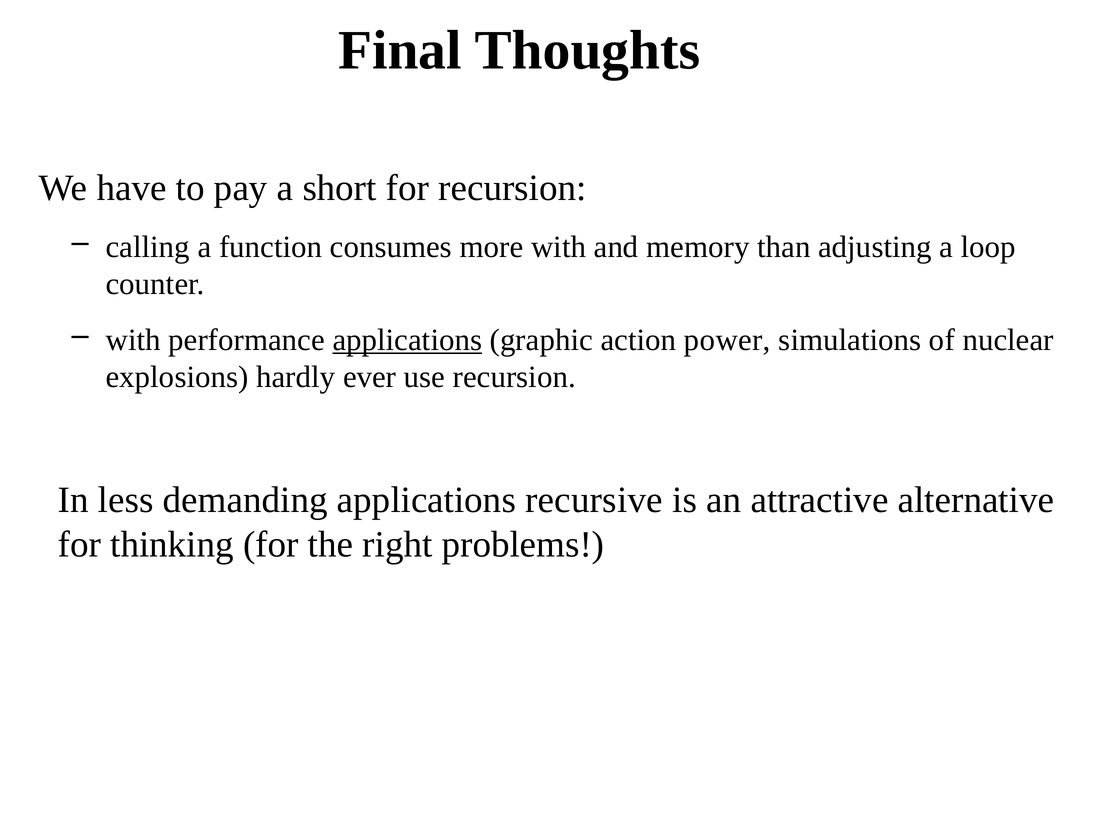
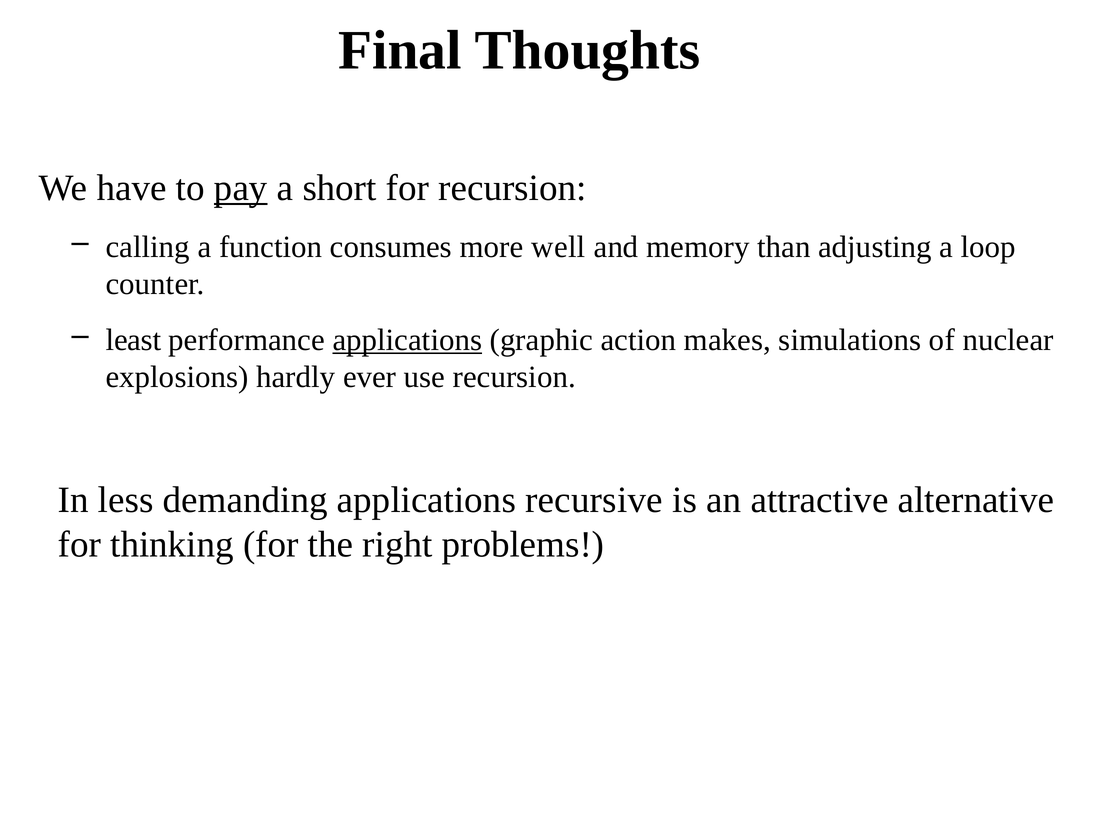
pay underline: none -> present
more with: with -> well
with at (133, 340): with -> least
power: power -> makes
